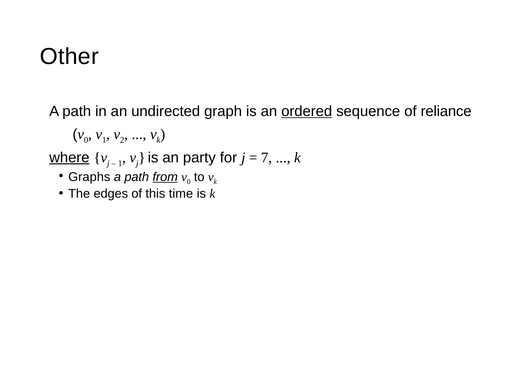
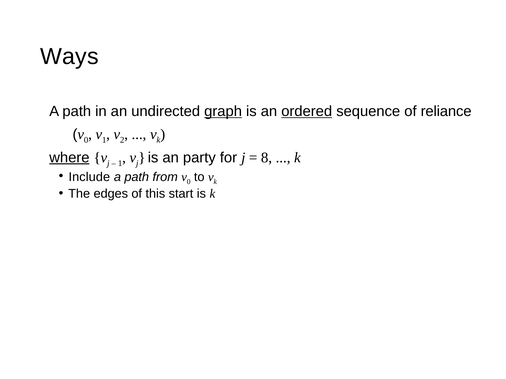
Other: Other -> Ways
graph underline: none -> present
7: 7 -> 8
Graphs: Graphs -> Include
from underline: present -> none
time: time -> start
